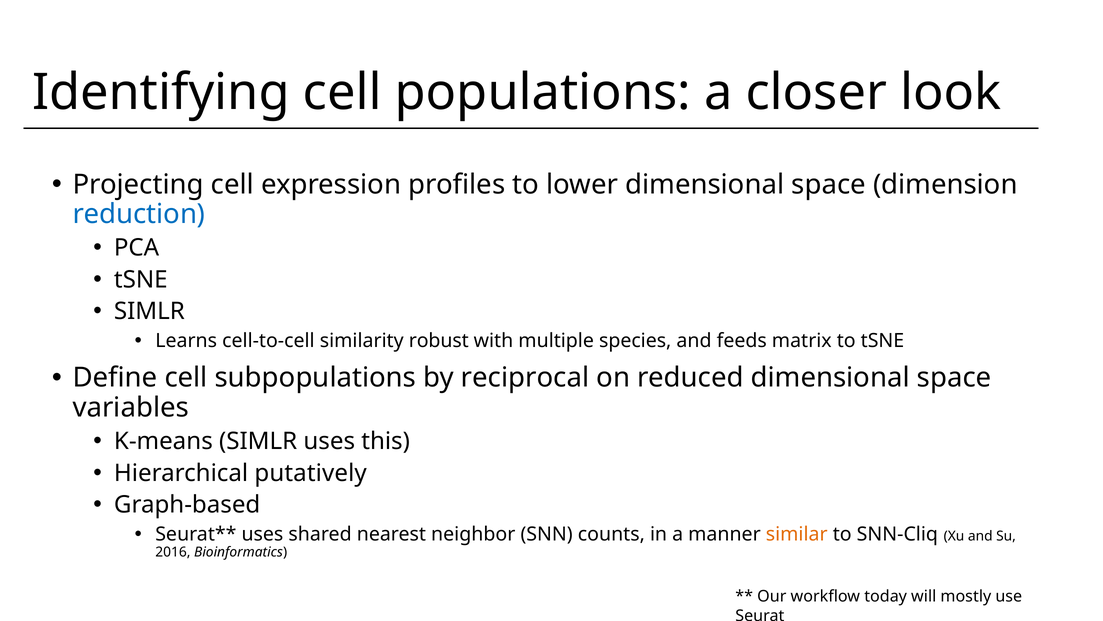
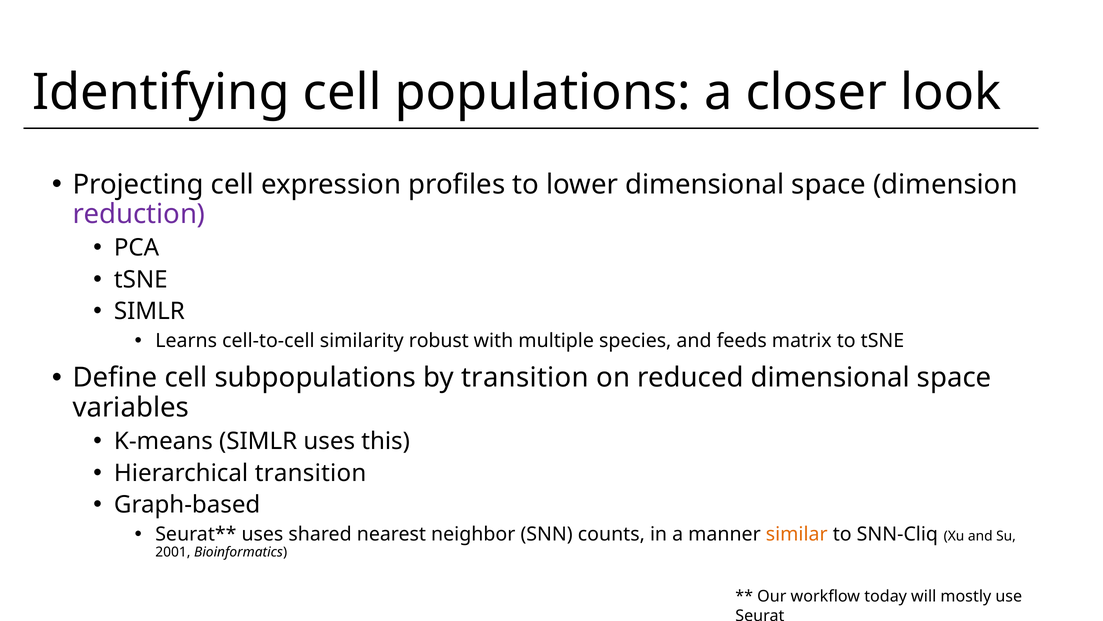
reduction colour: blue -> purple
by reciprocal: reciprocal -> transition
Hierarchical putatively: putatively -> transition
2016: 2016 -> 2001
